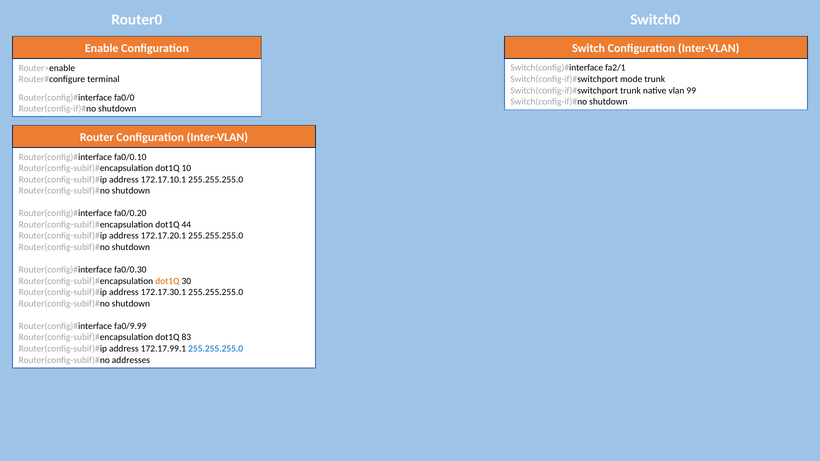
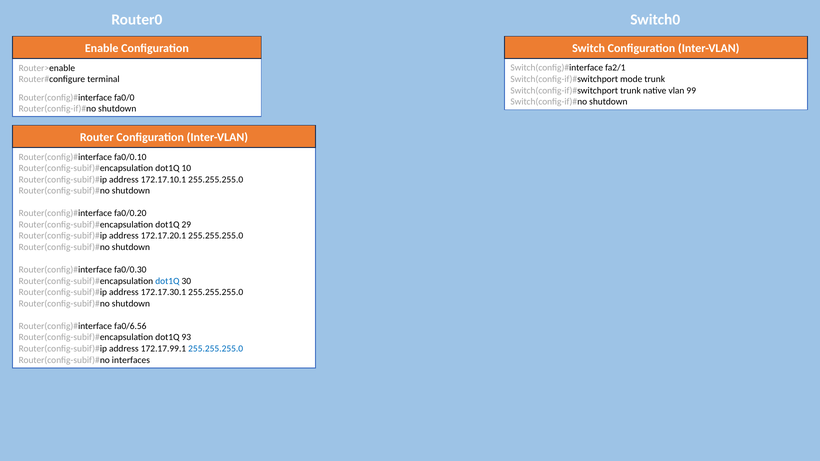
44: 44 -> 29
dot1Q at (167, 281) colour: orange -> blue
fa0/9.99: fa0/9.99 -> fa0/6.56
83: 83 -> 93
addresses: addresses -> interfaces
